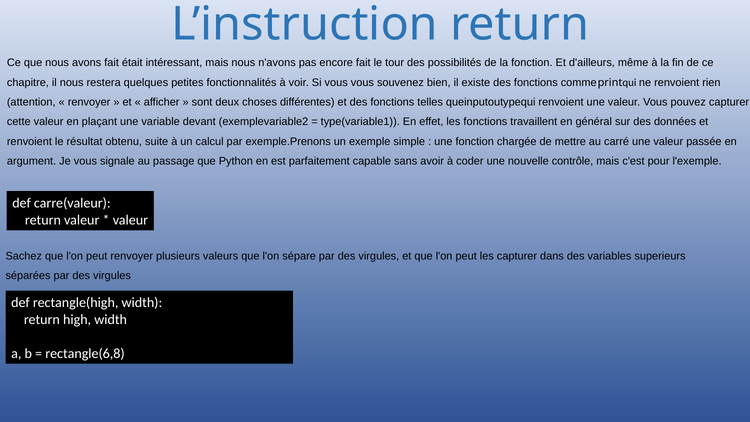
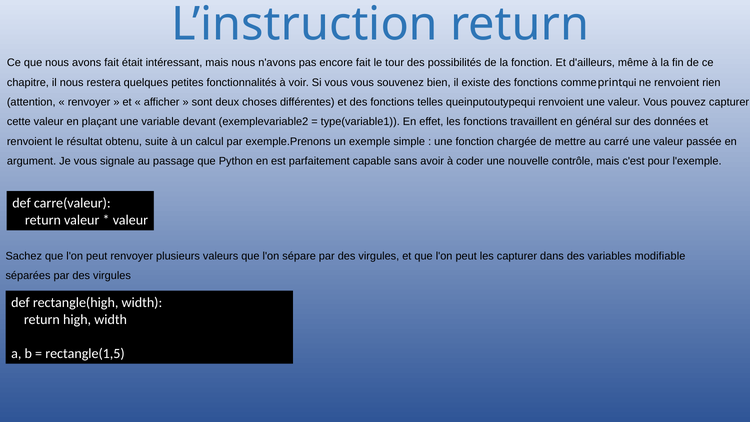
superieurs: superieurs -> modifiable
rectangle(6,8: rectangle(6,8 -> rectangle(1,5
